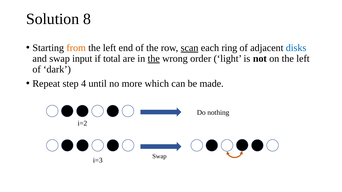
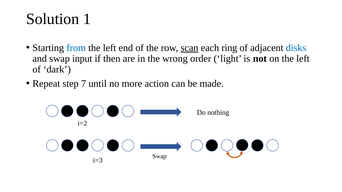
8: 8 -> 1
from colour: orange -> blue
total: total -> then
the at (154, 59) underline: present -> none
4: 4 -> 7
which: which -> action
